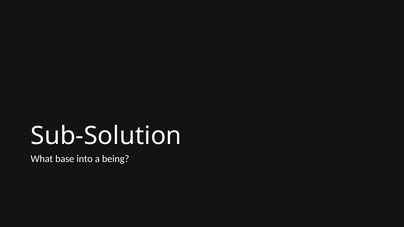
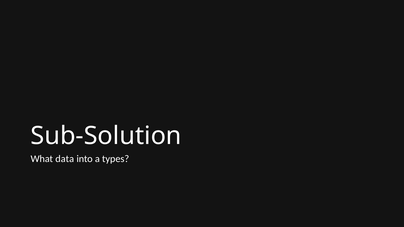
base: base -> data
being: being -> types
